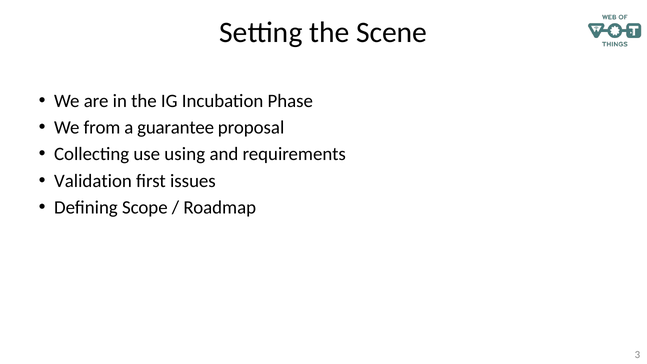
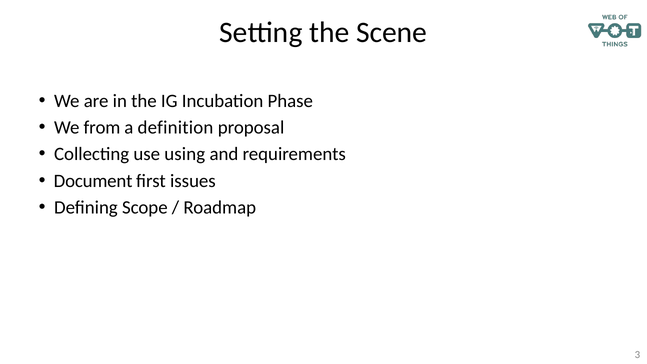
guarantee: guarantee -> definition
Validation: Validation -> Document
